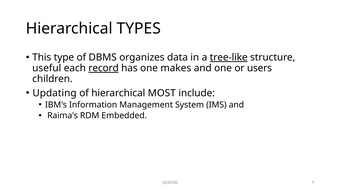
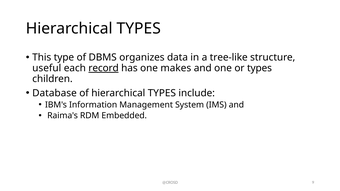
tree-like underline: present -> none
or users: users -> types
Updating: Updating -> Database
of hierarchical MOST: MOST -> TYPES
